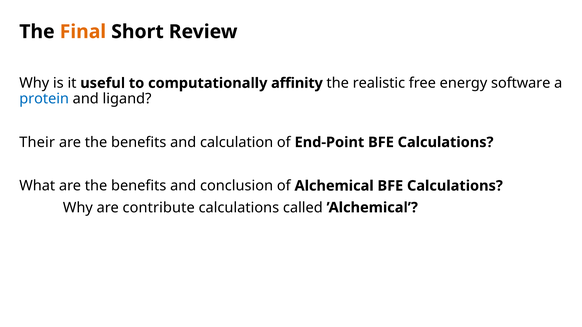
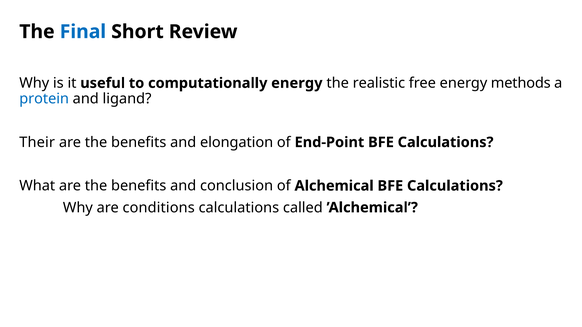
Final colour: orange -> blue
computationally affinity: affinity -> energy
software: software -> methods
calculation: calculation -> elongation
contribute: contribute -> conditions
